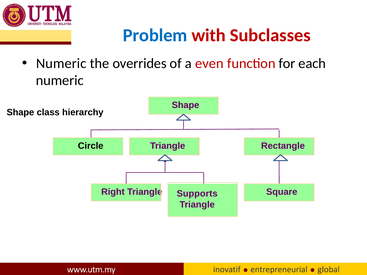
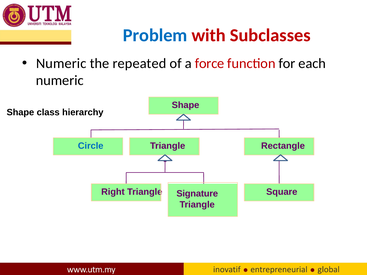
overrides: overrides -> repeated
even: even -> force
Circle colour: black -> blue
Supports: Supports -> Signature
